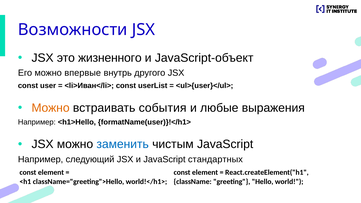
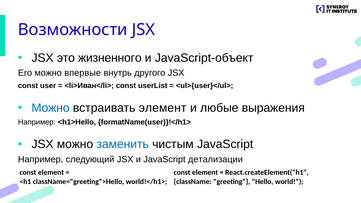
Можно at (51, 108) colour: orange -> blue
события: события -> элемент
стандартных: стандартных -> детализации
